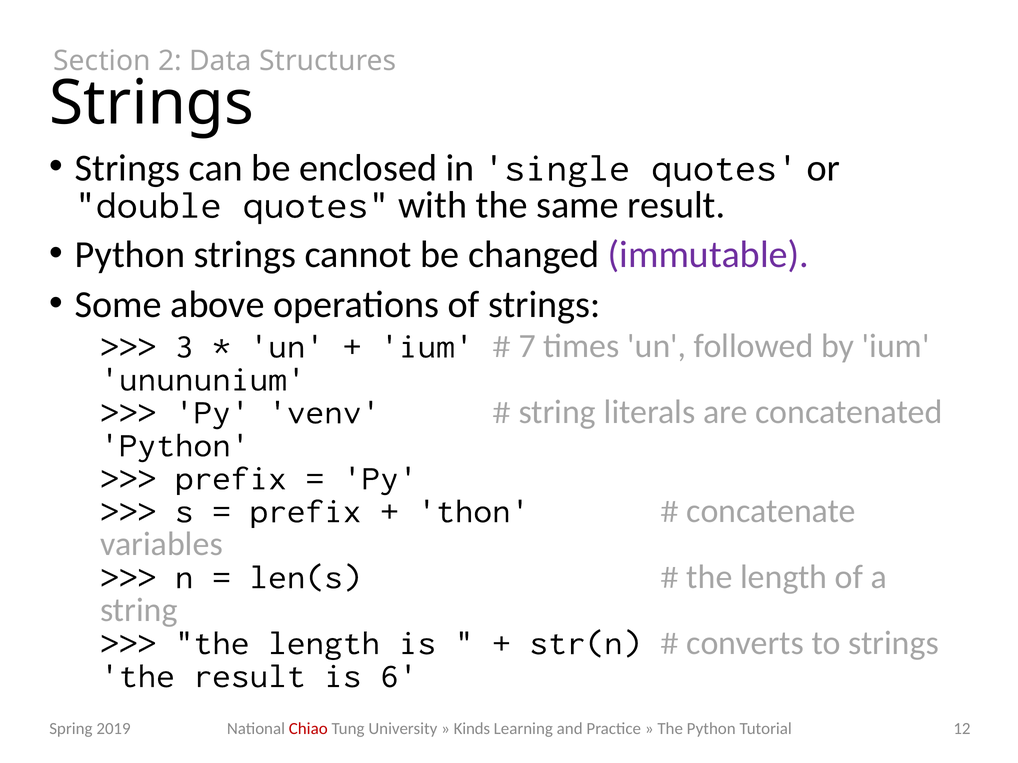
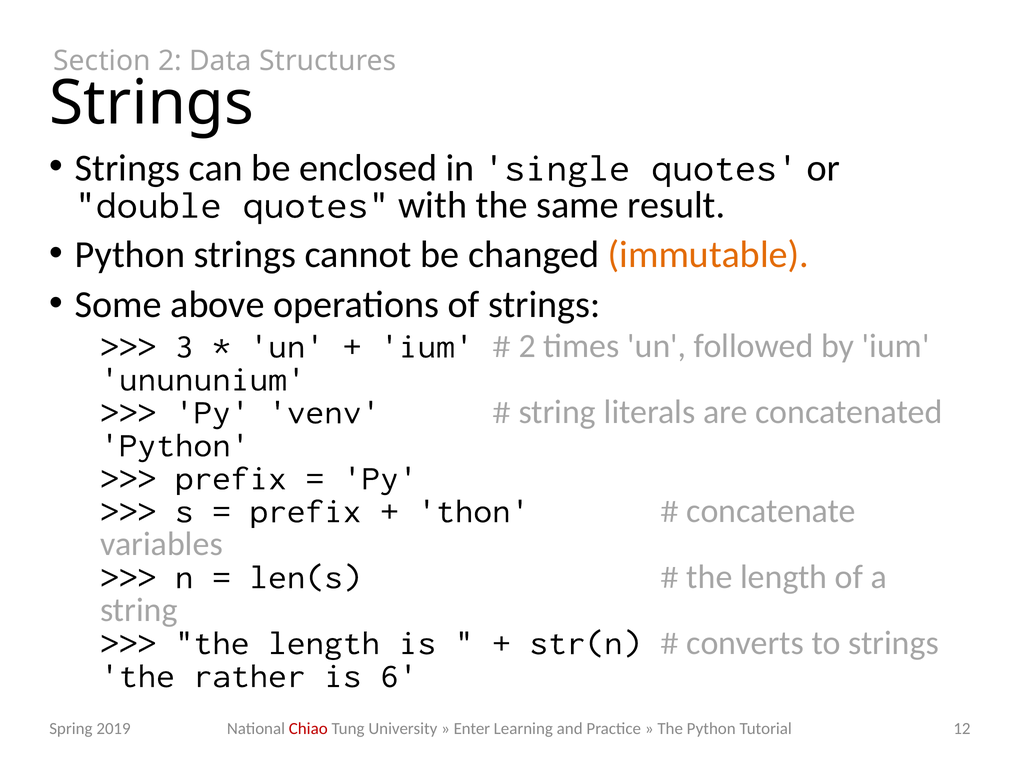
immutable colour: purple -> orange
7 at (527, 346): 7 -> 2
the result: result -> rather
Kinds: Kinds -> Enter
